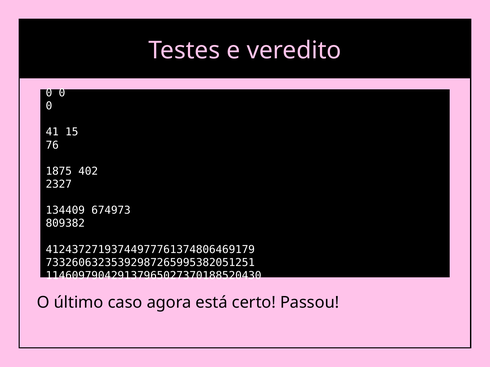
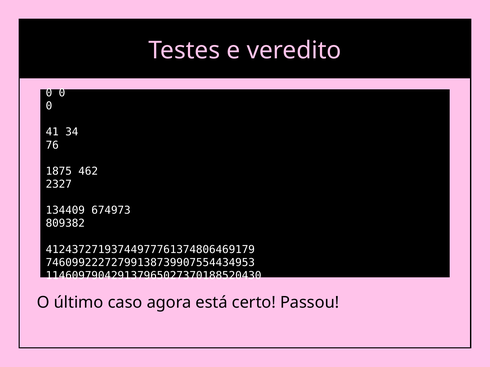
15: 15 -> 34
402: 402 -> 462
73326063235392987265995382051251: 73326063235392987265995382051251 -> 74609922272799138739907554434953
